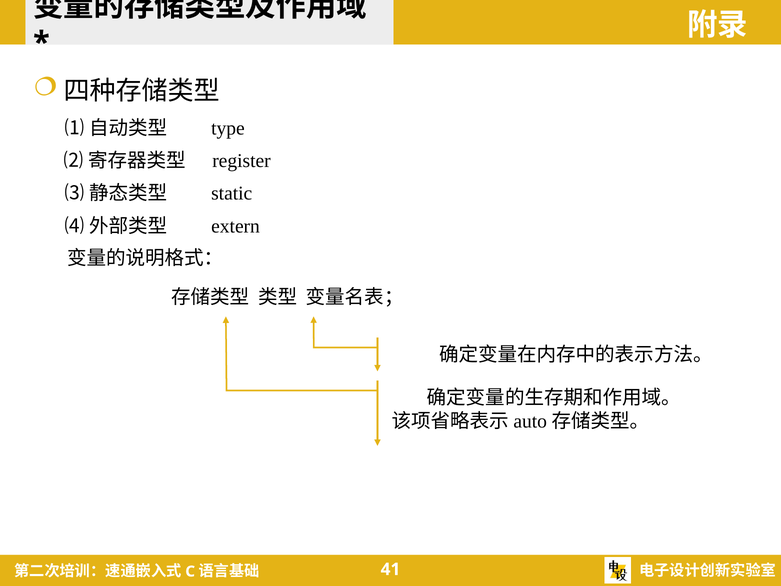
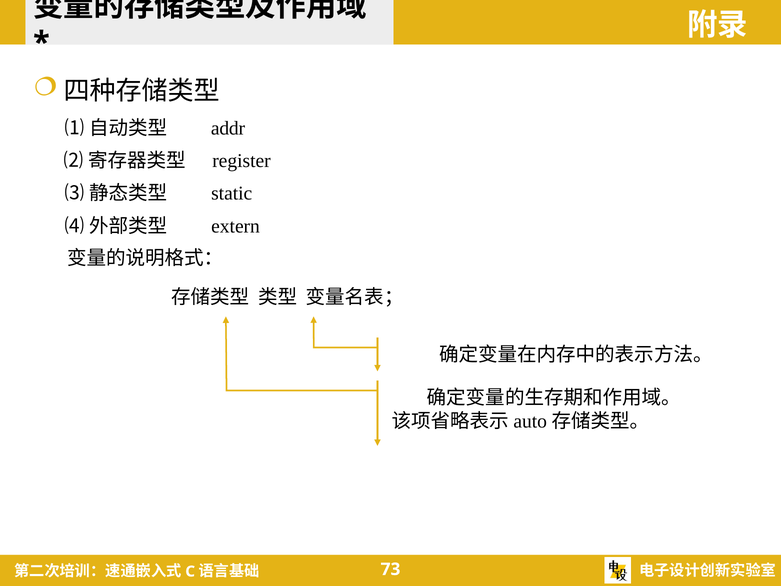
type: type -> addr
41: 41 -> 73
